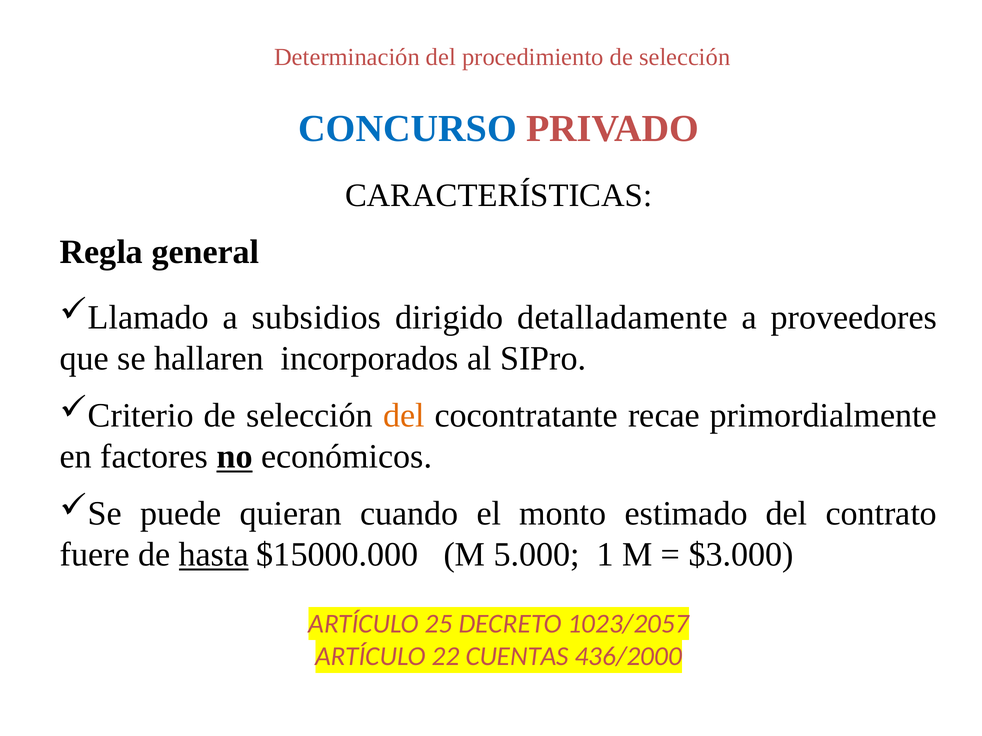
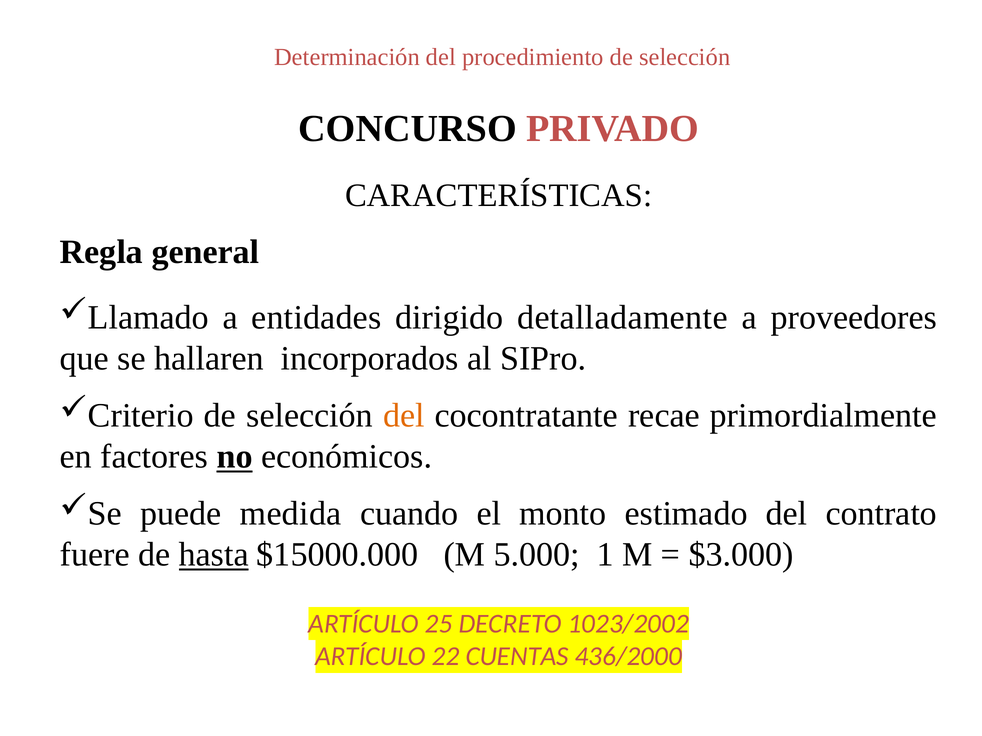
CONCURSO colour: blue -> black
subsidios: subsidios -> entidades
quieran: quieran -> medida
1023/2057: 1023/2057 -> 1023/2002
